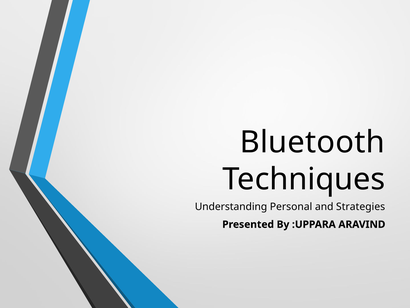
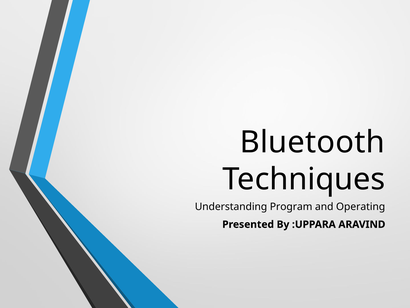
Personal: Personal -> Program
Strategies: Strategies -> Operating
